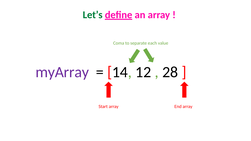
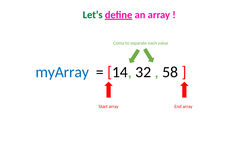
myArray colour: purple -> blue
12: 12 -> 32
28: 28 -> 58
